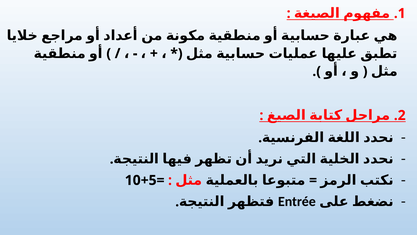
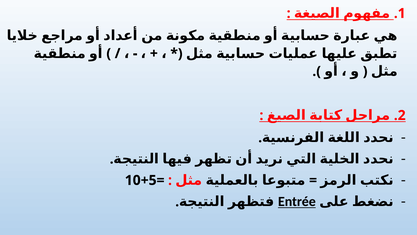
Entrée underline: none -> present
